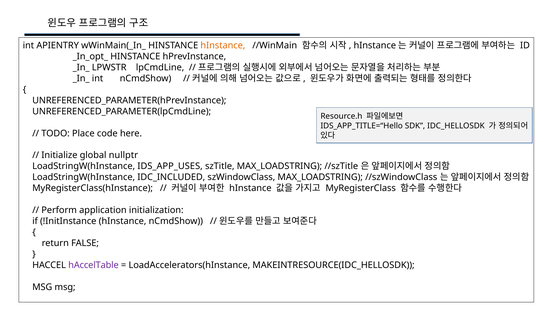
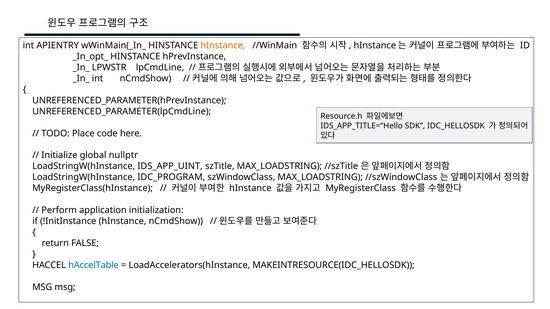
IDS_APP_USES: IDS_APP_USES -> IDS_APP_UINT
IDC_INCLUDED: IDC_INCLUDED -> IDC_PROGRAM
hAccelTable colour: purple -> blue
